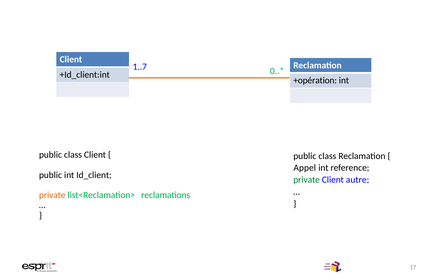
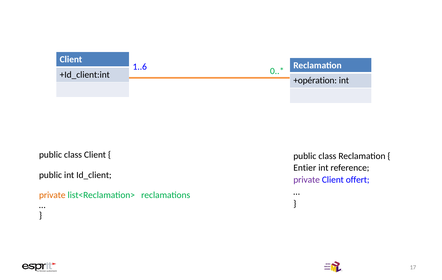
1..7: 1..7 -> 1..6
Appel: Appel -> Entier
private at (307, 180) colour: green -> purple
autre: autre -> offert
